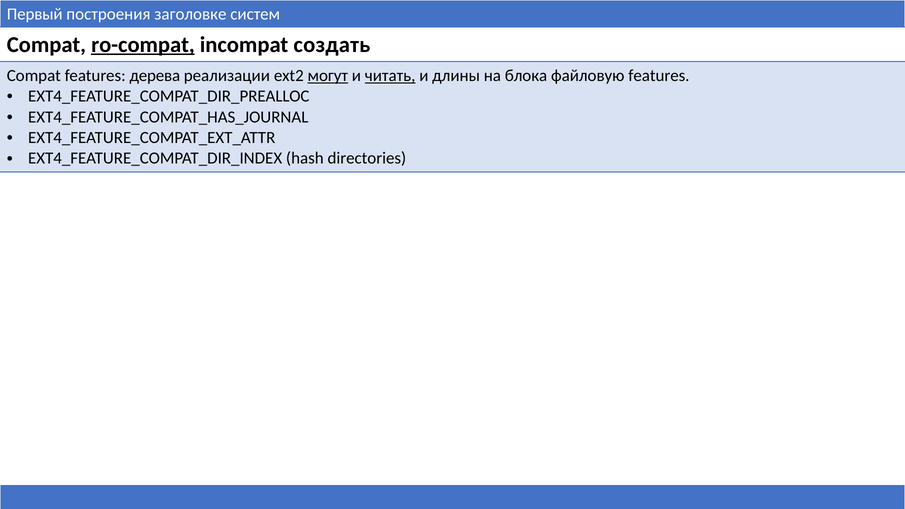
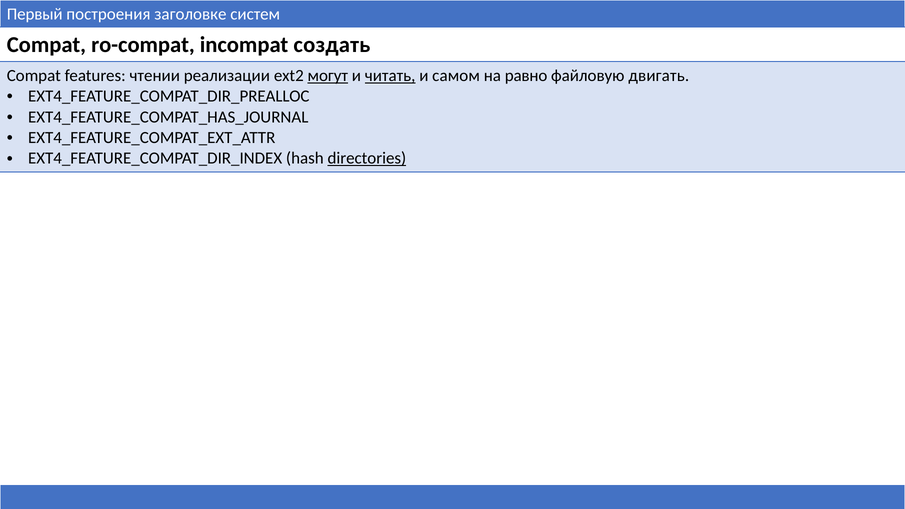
ro-compat underline: present -> none
дерева: дерева -> чтении
длины: длины -> самом
блока: блока -> равно
файловую features: features -> двигать
directories underline: none -> present
